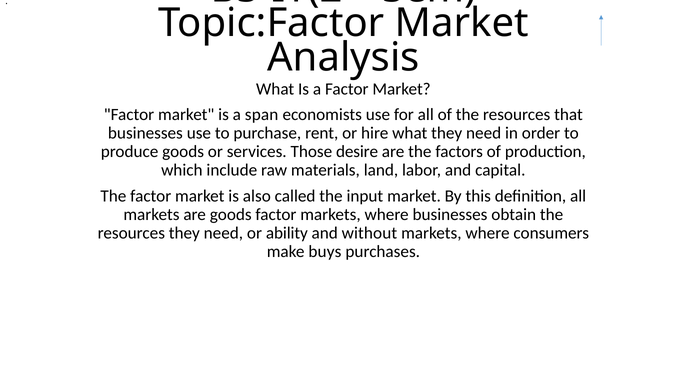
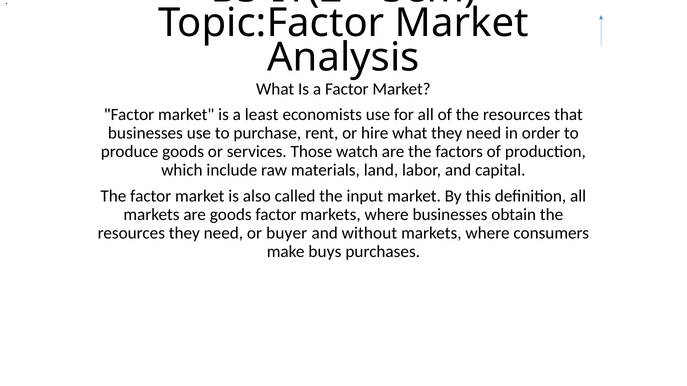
span: span -> least
desire: desire -> watch
ability: ability -> buyer
